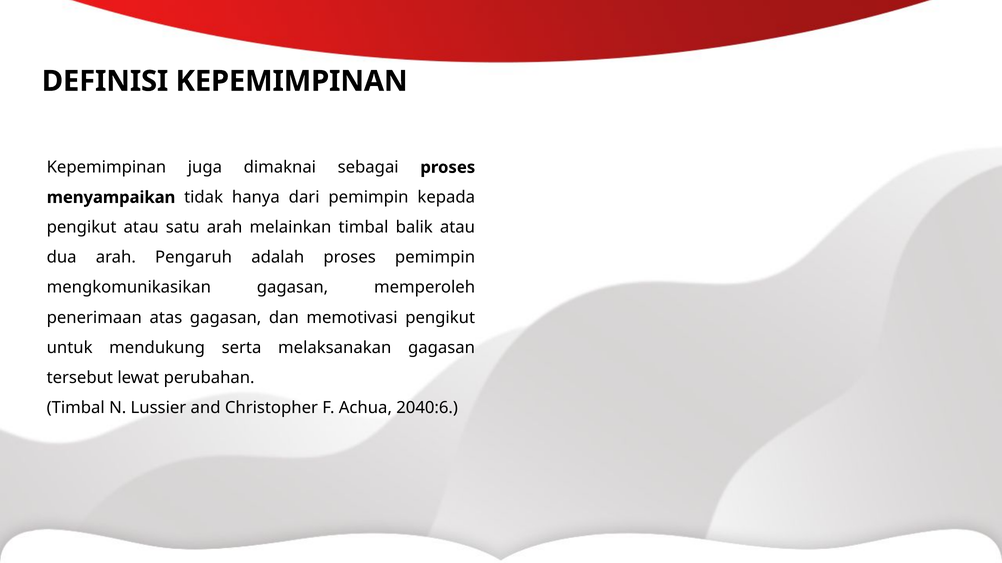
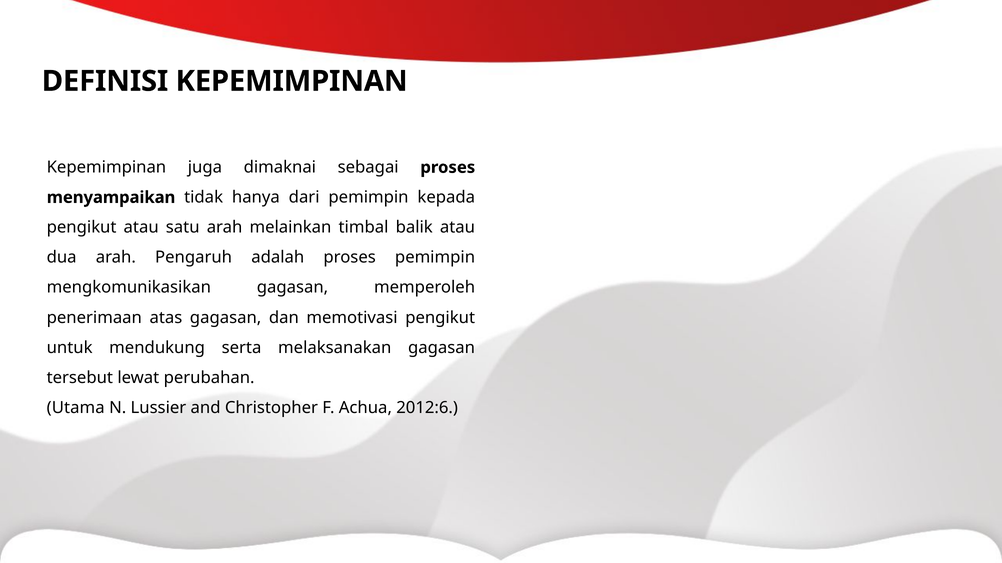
Timbal at (76, 408): Timbal -> Utama
2040:6: 2040:6 -> 2012:6
